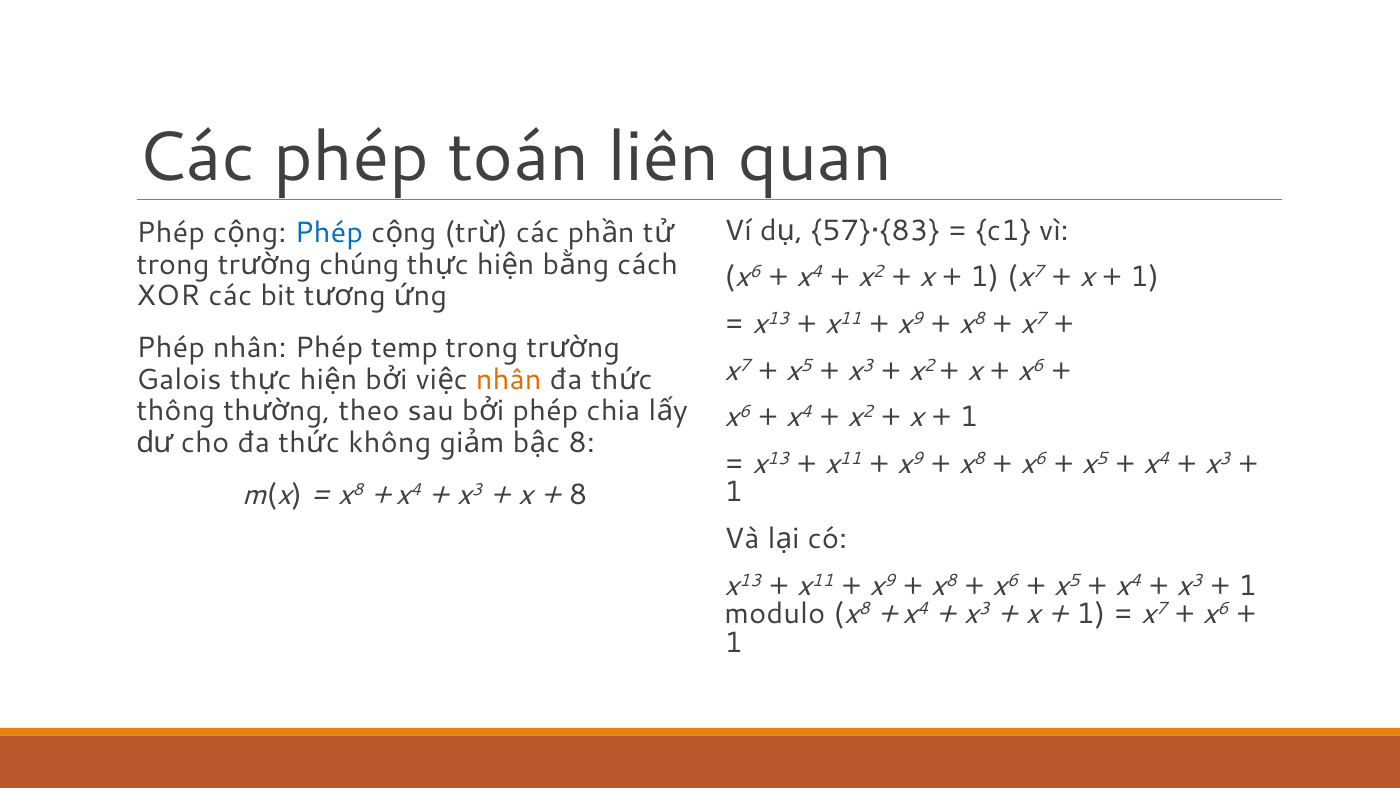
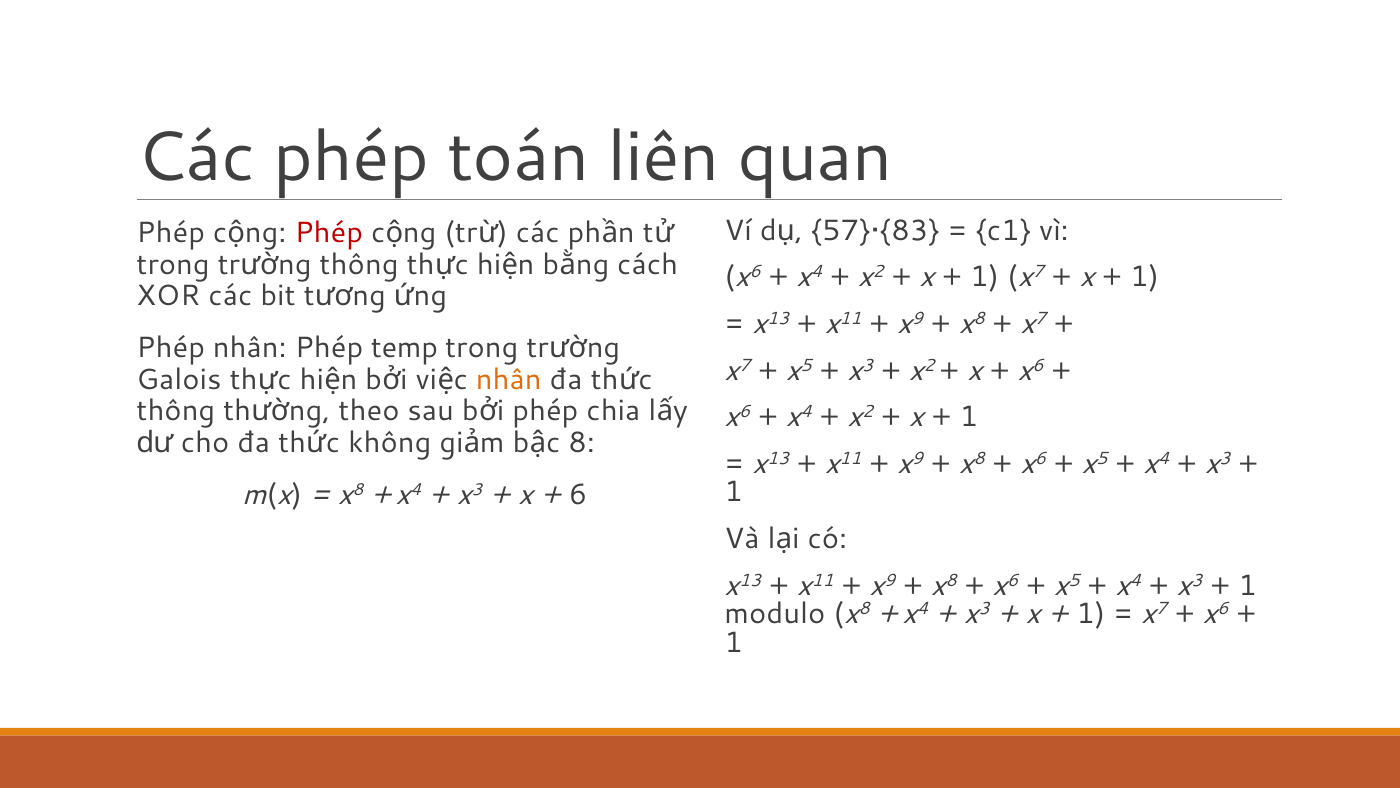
Phép at (329, 233) colour: blue -> red
chúng at (359, 264): chúng -> thông
8 at (578, 494): 8 -> 6
